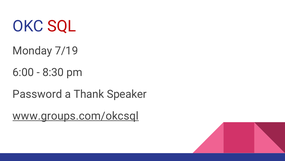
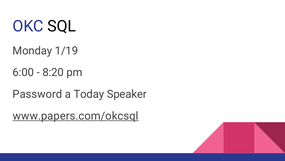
SQL colour: red -> black
7/19: 7/19 -> 1/19
8:30: 8:30 -> 8:20
Thank: Thank -> Today
www.groups.com/okcsql: www.groups.com/okcsql -> www.papers.com/okcsql
